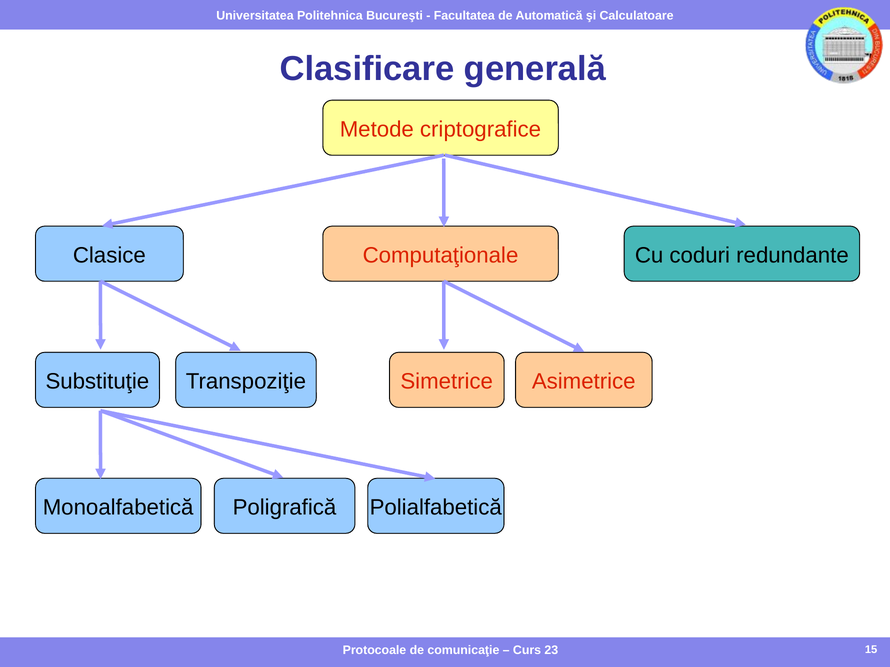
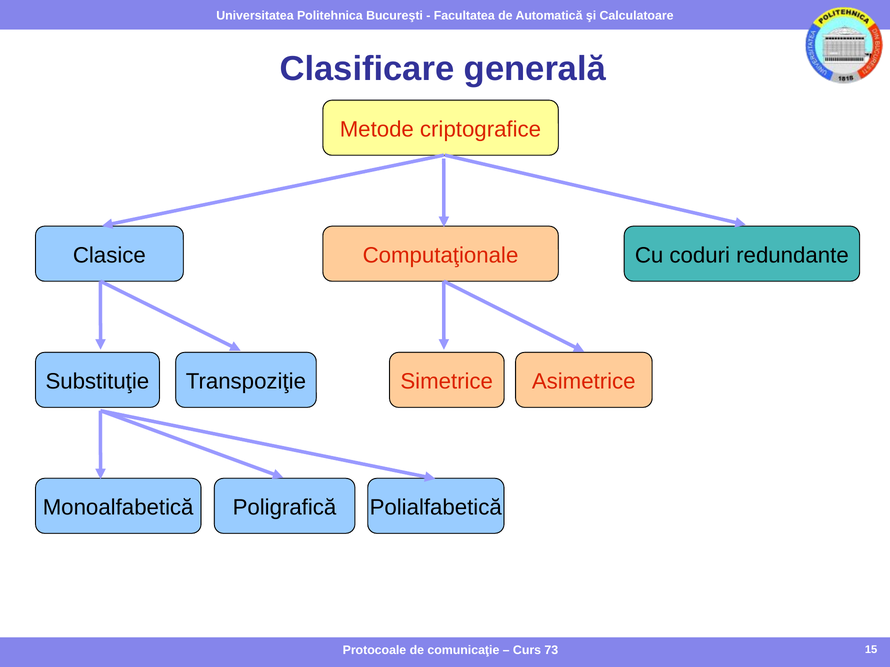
23: 23 -> 73
